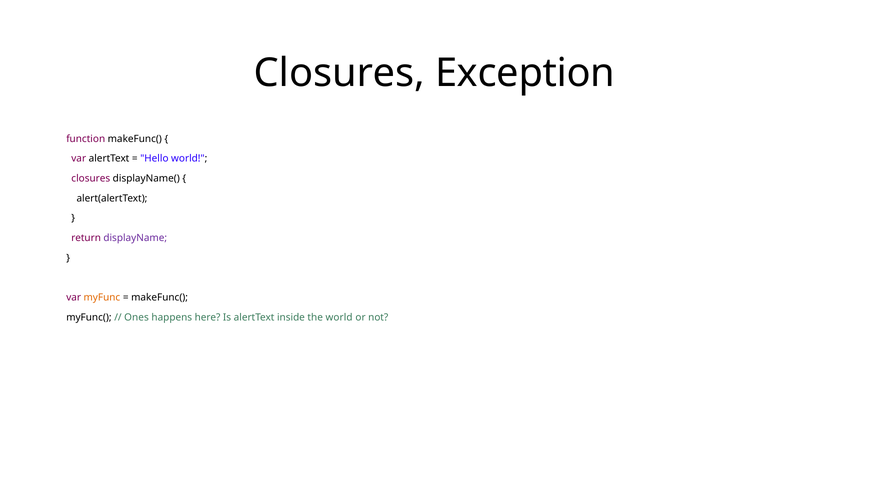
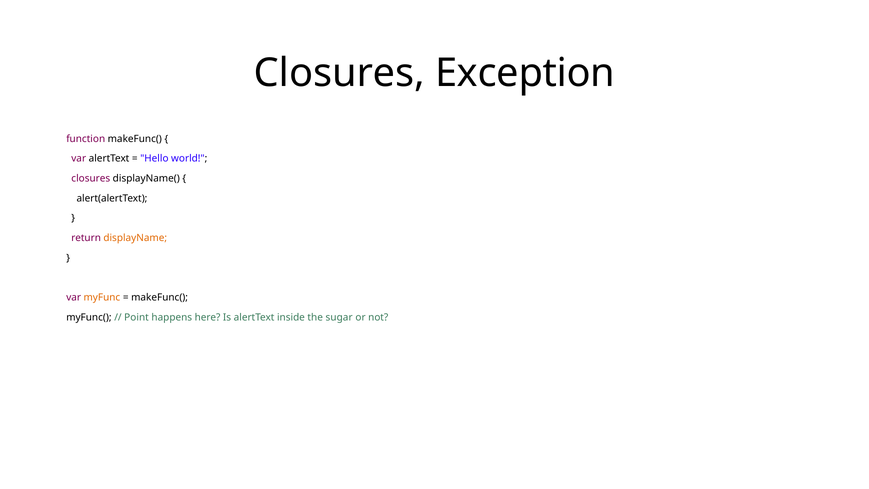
displayName colour: purple -> orange
Ones: Ones -> Point
the world: world -> sugar
